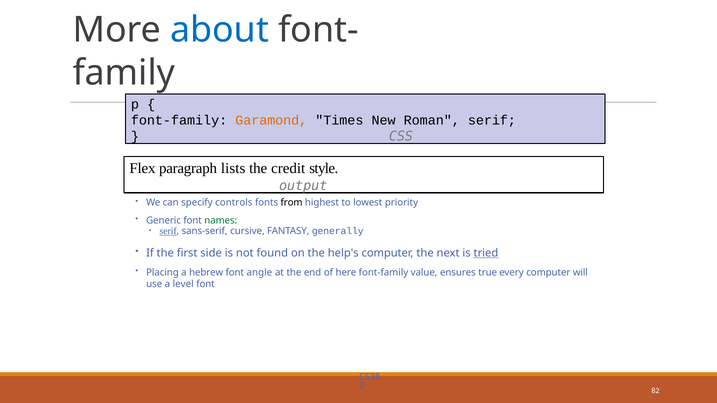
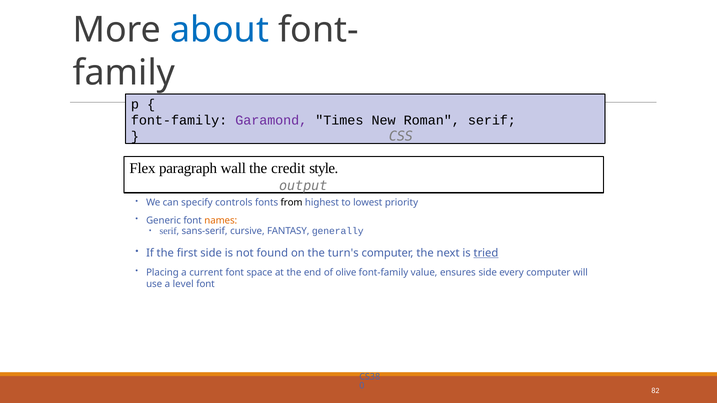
Garamond colour: orange -> purple
lists: lists -> wall
names colour: green -> orange
serif at (168, 231) underline: present -> none
help's: help's -> turn's
hebrew: hebrew -> current
angle: angle -> space
here: here -> olive
ensures true: true -> side
